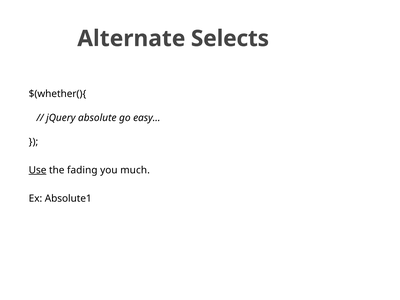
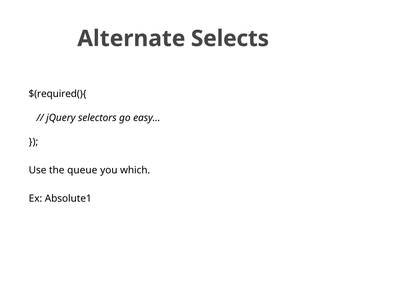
$(whether(){: $(whether(){ -> $(required(){
absolute: absolute -> selectors
Use underline: present -> none
fading: fading -> queue
much: much -> which
